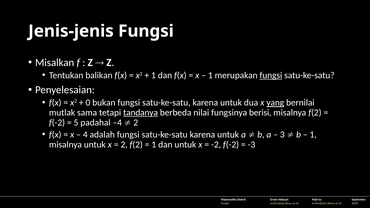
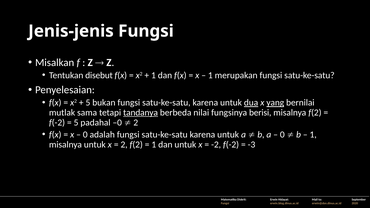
balikan: balikan -> disebut
fungsi at (271, 75) underline: present -> none
0 at (88, 103): 0 -> 5
dua underline: none -> present
–4: –4 -> –0
4 at (85, 135): 4 -> 0
3 at (282, 135): 3 -> 0
